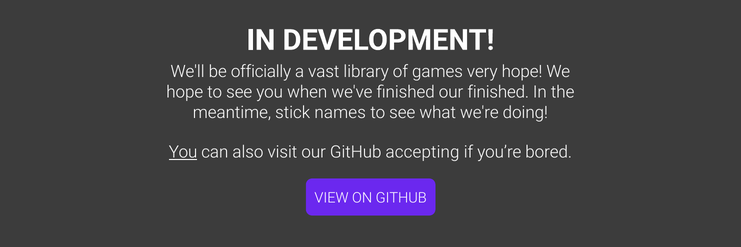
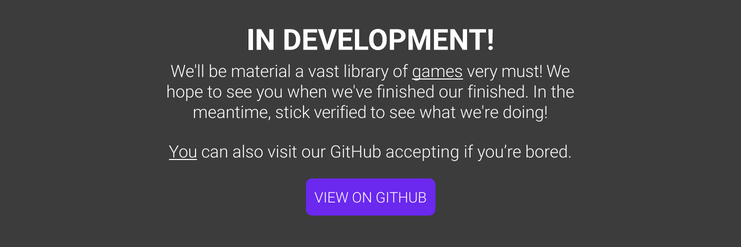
officially: officially -> material
games underline: none -> present
very hope: hope -> must
names: names -> verified
